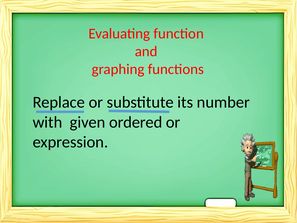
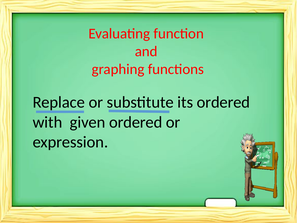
its number: number -> ordered
